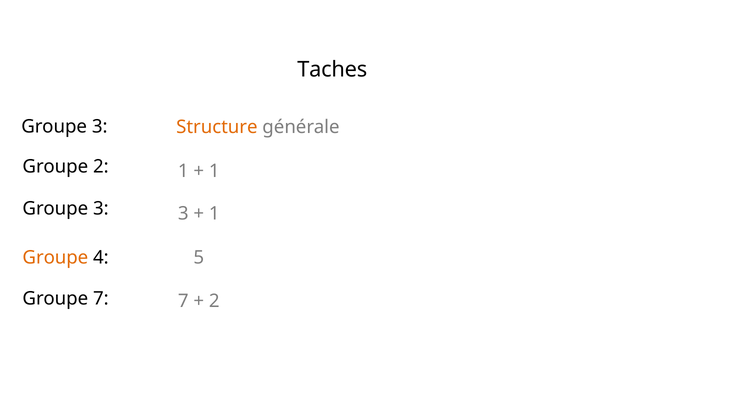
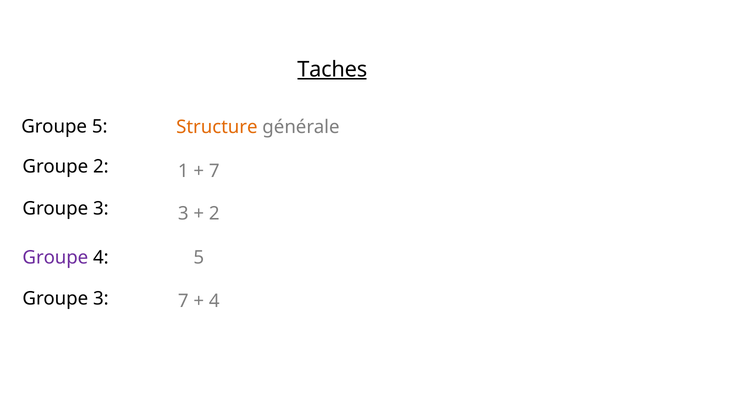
Taches underline: none -> present
3 at (100, 127): 3 -> 5
1 at (214, 171): 1 -> 7
1 at (214, 214): 1 -> 2
Groupe at (55, 258) colour: orange -> purple
7 at (101, 299): 7 -> 3
2 at (214, 301): 2 -> 4
